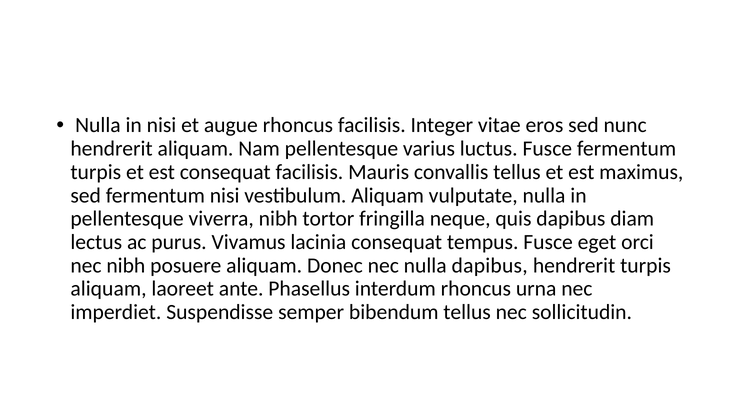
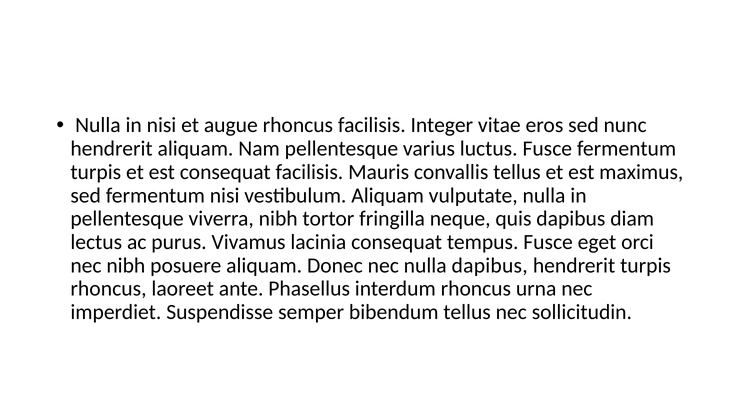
aliquam at (108, 289): aliquam -> rhoncus
